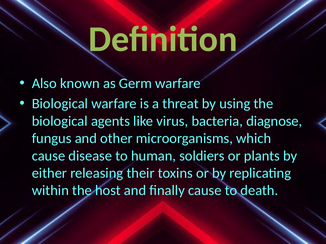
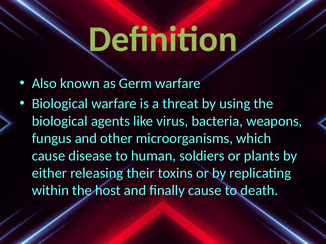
diagnose: diagnose -> weapons
